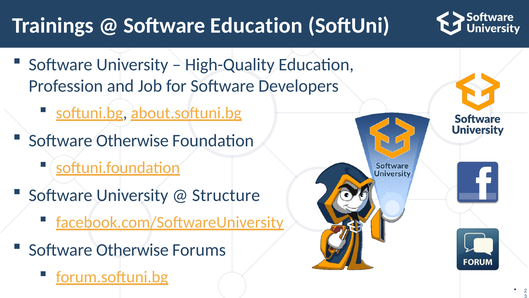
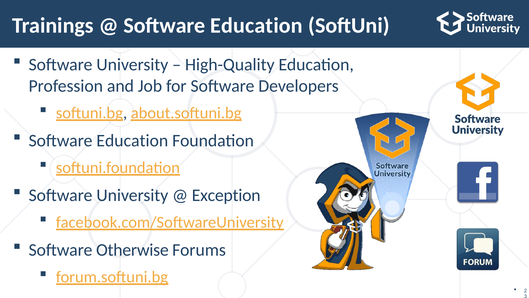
Otherwise at (132, 140): Otherwise -> Education
Structure: Structure -> Exception
